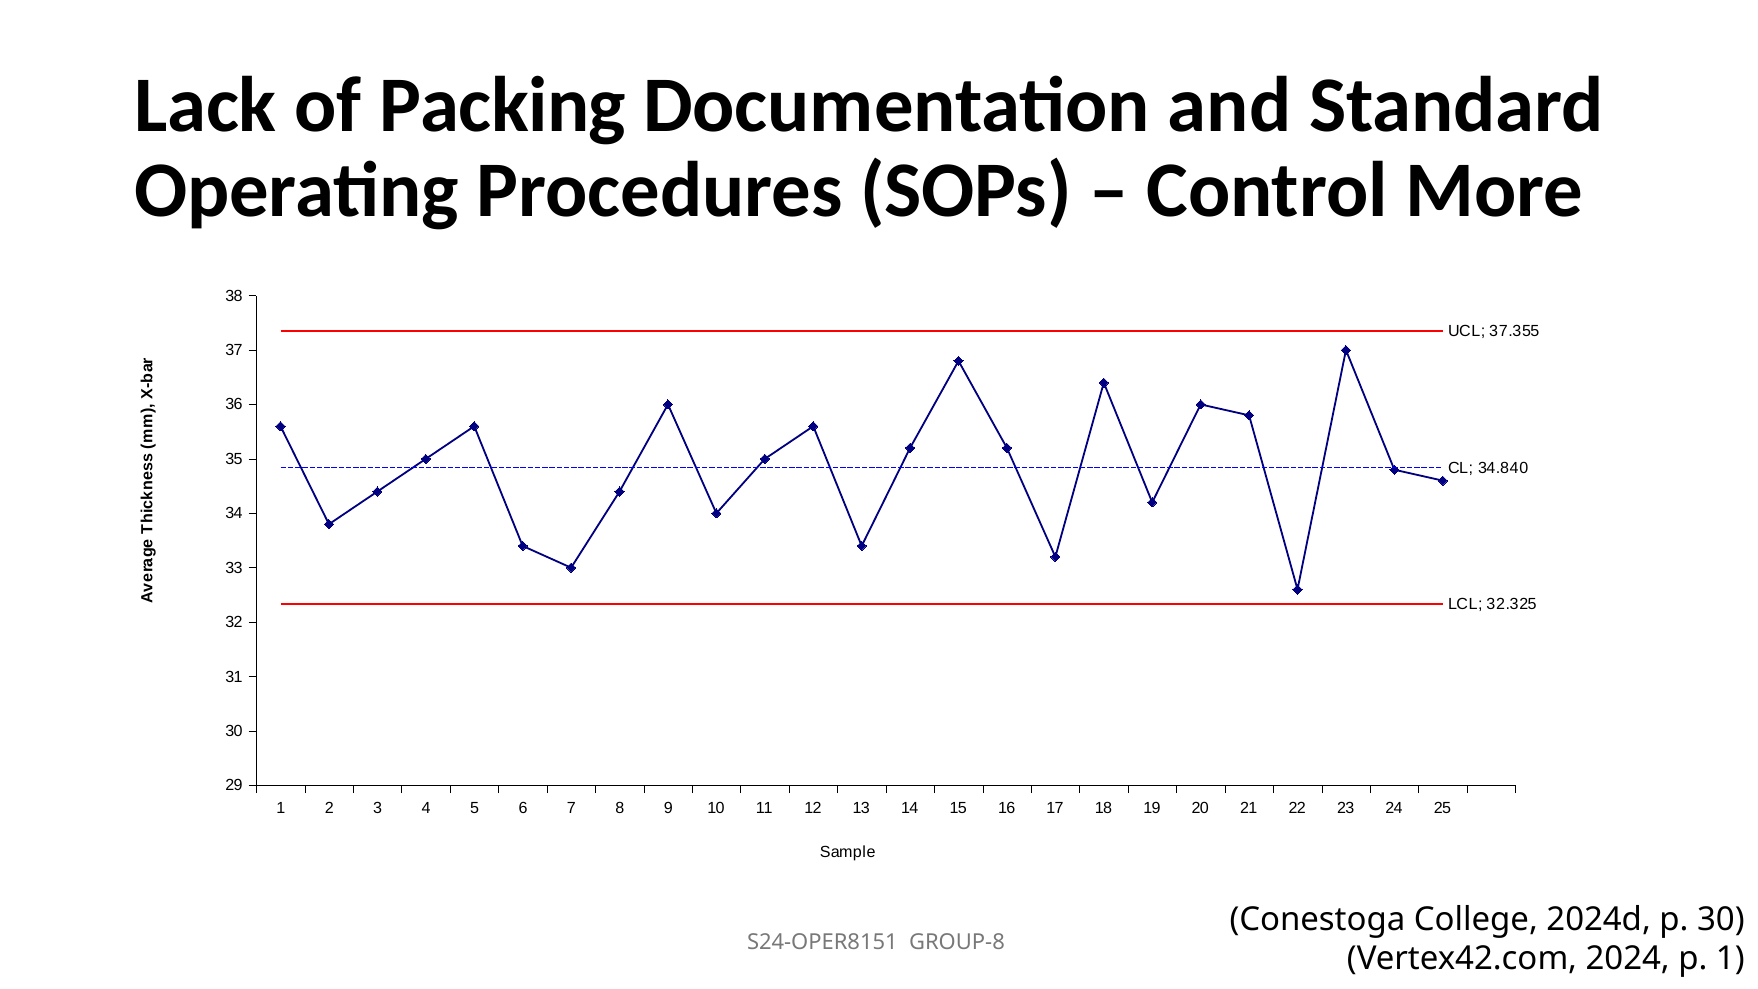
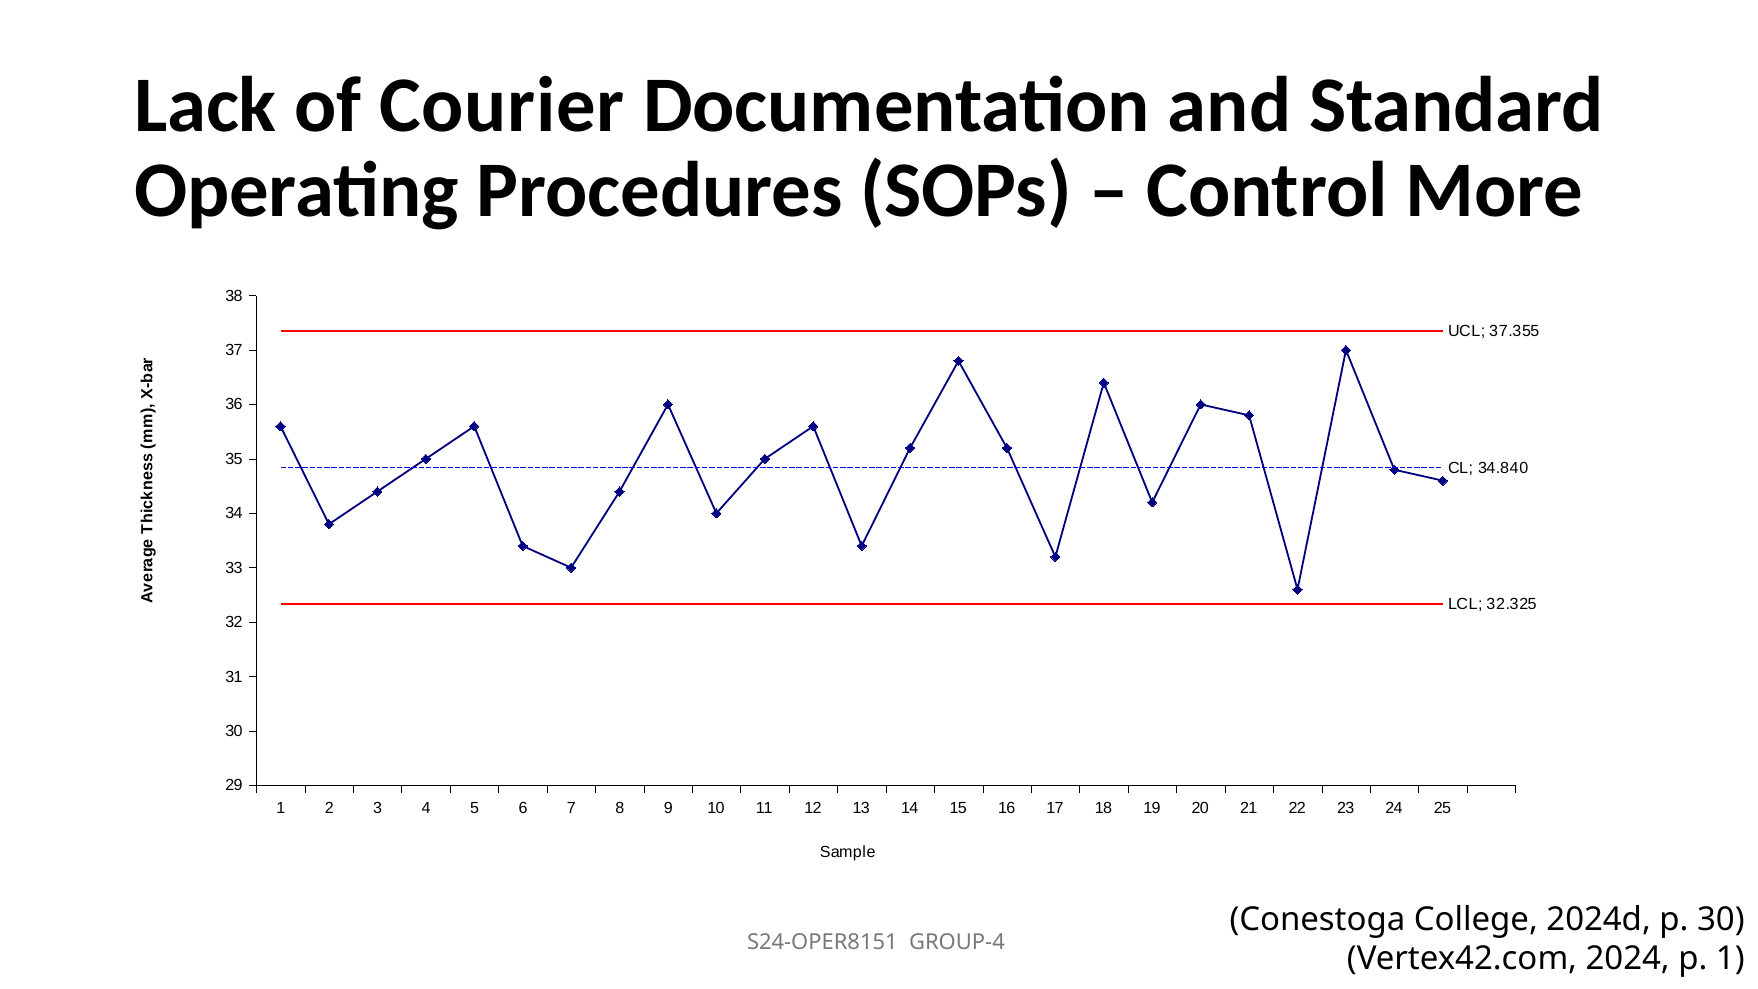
Packing: Packing -> Courier
GROUP-8: GROUP-8 -> GROUP-4
